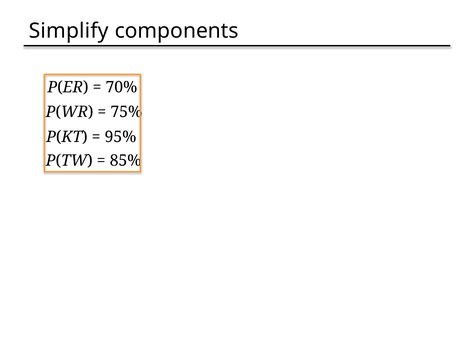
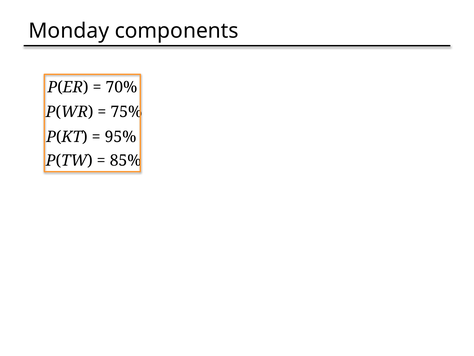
Simplify: Simplify -> Monday
